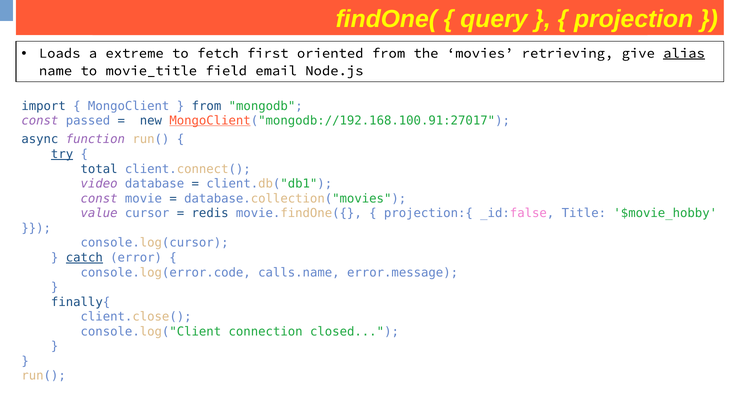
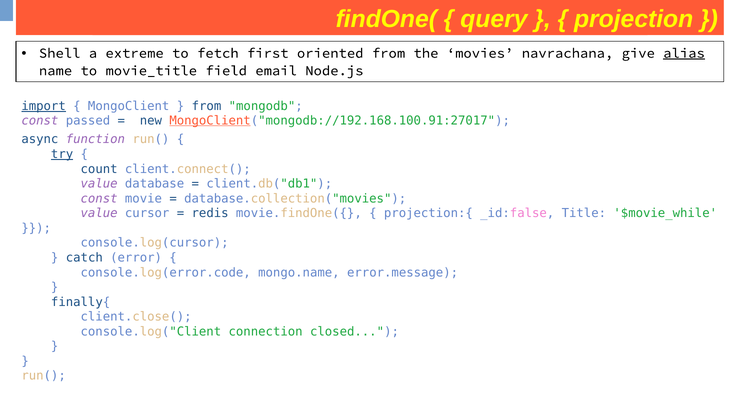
Loads: Loads -> Shell
retrieving: retrieving -> navrachana
import underline: none -> present
total: total -> count
video at (99, 184): video -> value
$movie_hobby: $movie_hobby -> $movie_while
catch underline: present -> none
calls.name: calls.name -> mongo.name
